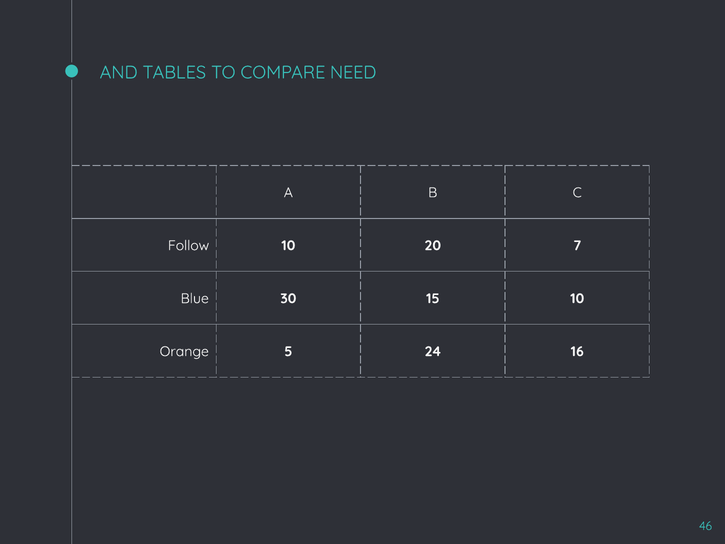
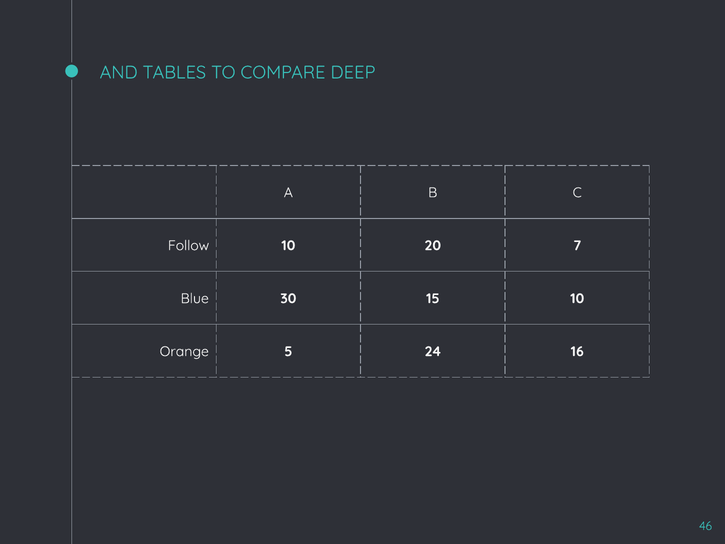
NEED: NEED -> DEEP
